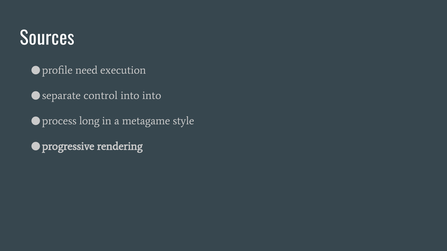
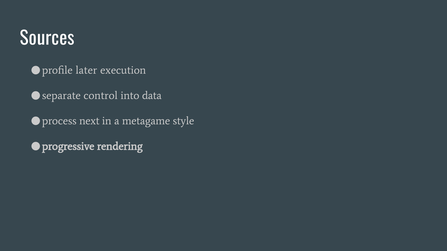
need: need -> later
into into: into -> data
long: long -> next
